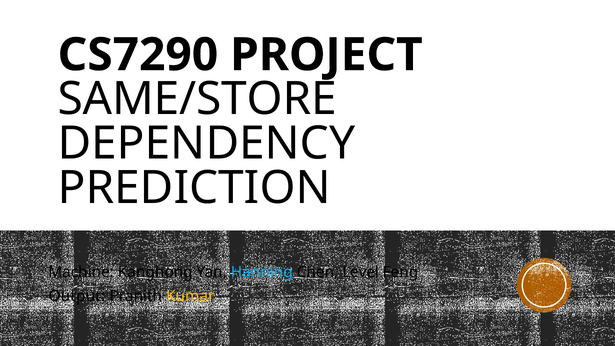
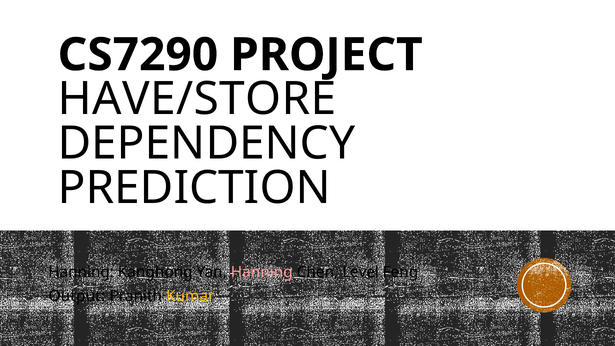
SAME/STORE: SAME/STORE -> HAVE/STORE
Machine at (81, 272): Machine -> Hanning
Hanning at (262, 272) colour: light blue -> pink
